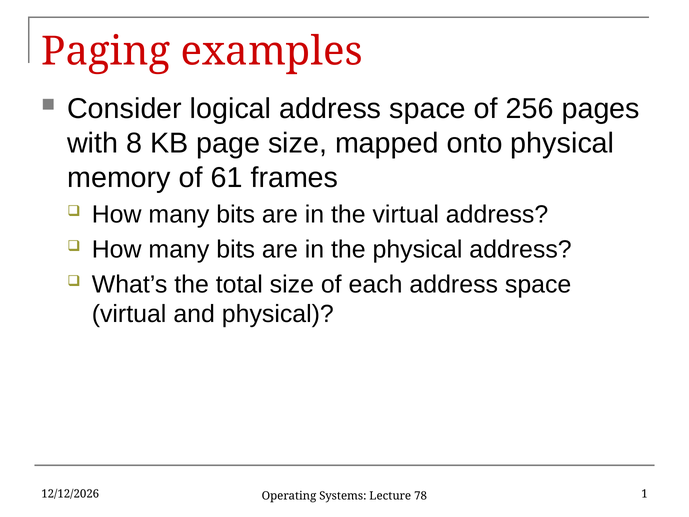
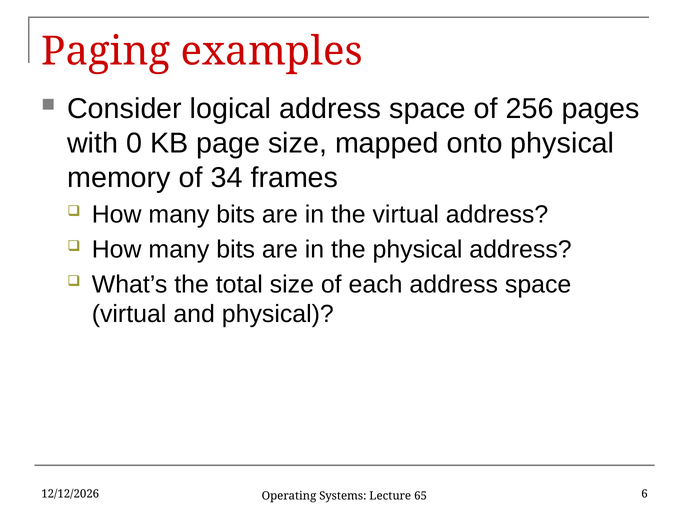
8: 8 -> 0
61: 61 -> 34
1: 1 -> 6
78: 78 -> 65
